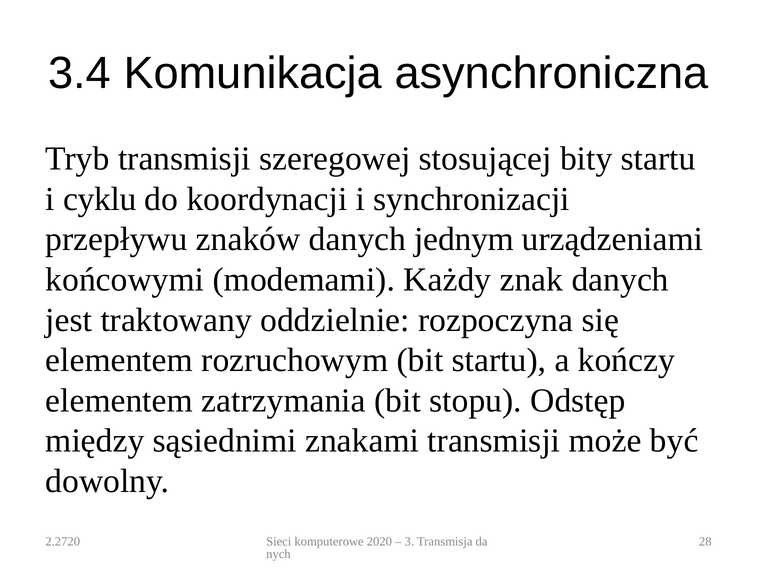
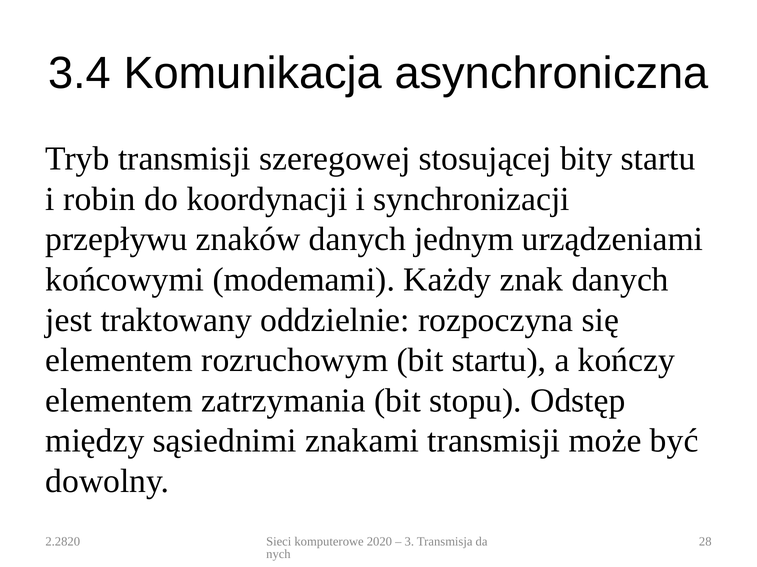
cyklu: cyklu -> robin
2.2720: 2.2720 -> 2.2820
